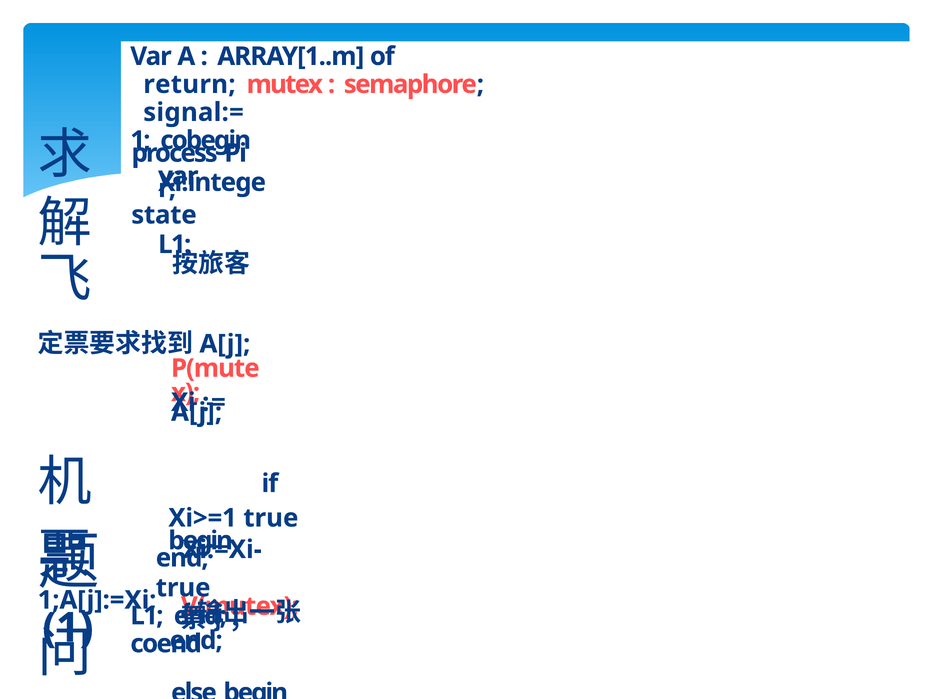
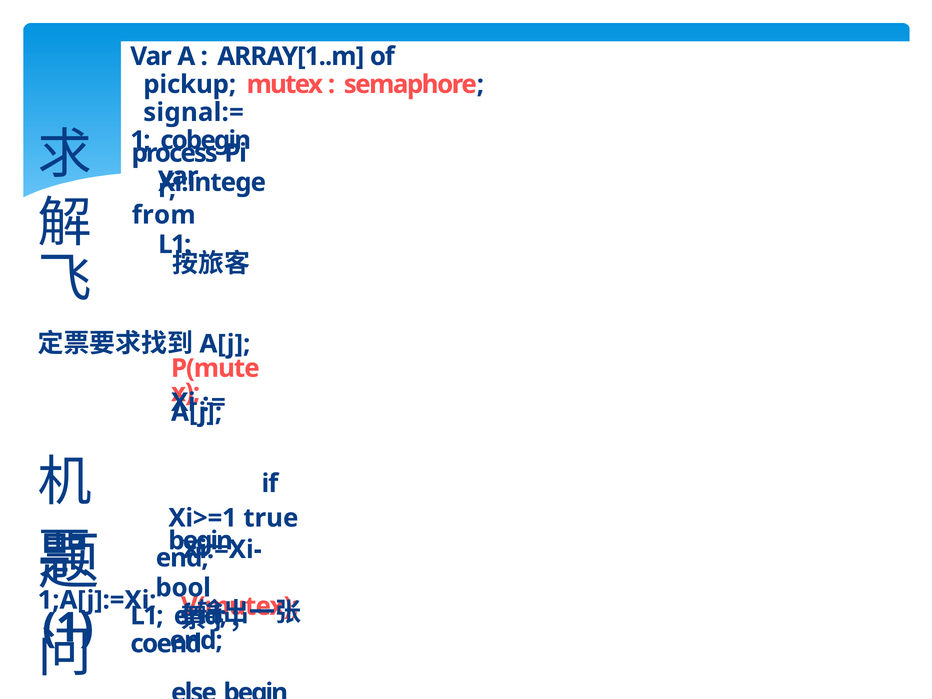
return: return -> pickup
state: state -> from
true at (183, 588): true -> bool
